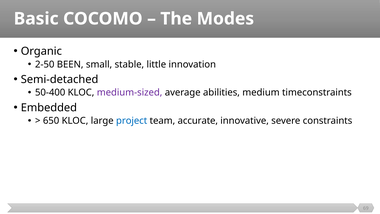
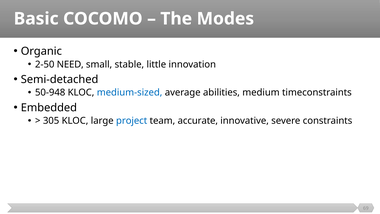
BEEN: BEEN -> NEED
50-400: 50-400 -> 50-948
medium-sized colour: purple -> blue
650: 650 -> 305
